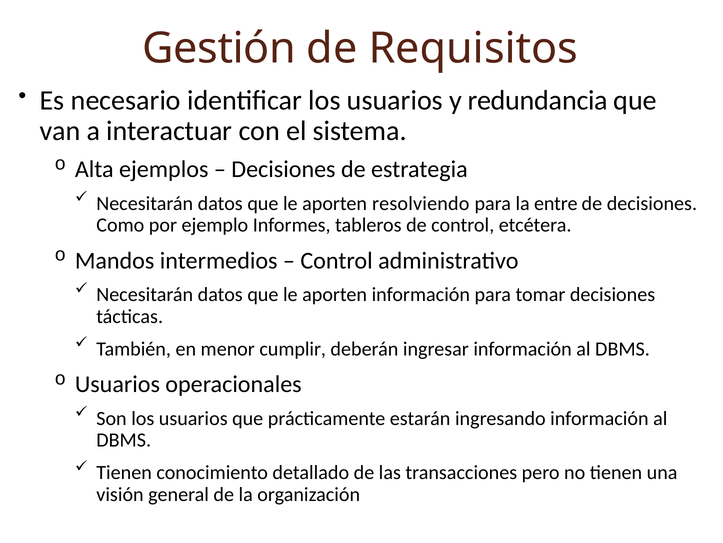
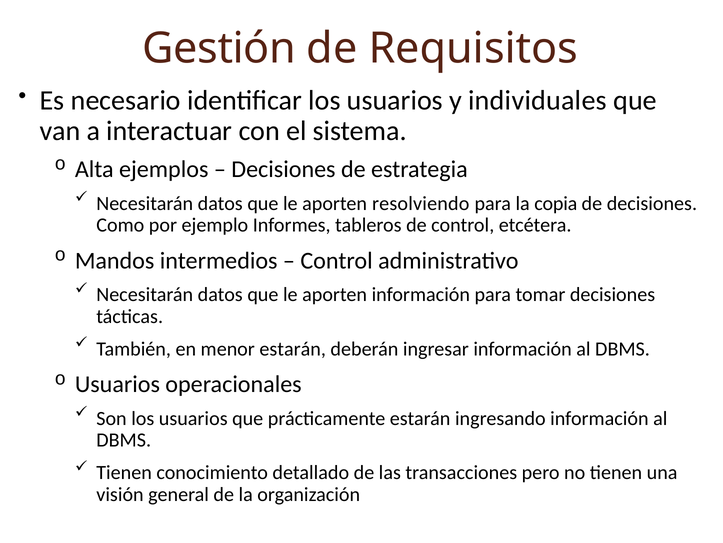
redundancia: redundancia -> individuales
entre: entre -> copia
menor cumplir: cumplir -> estarán
